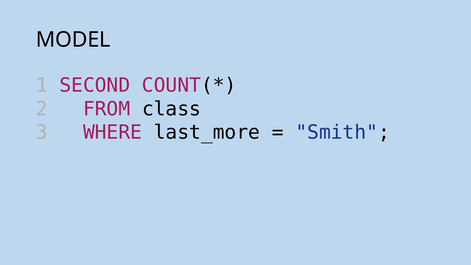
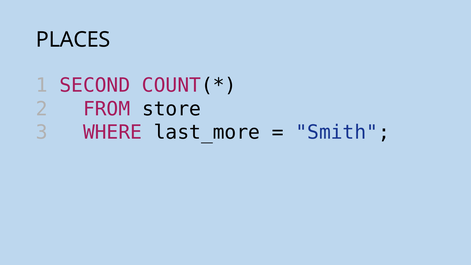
MODEL: MODEL -> PLACES
class: class -> store
